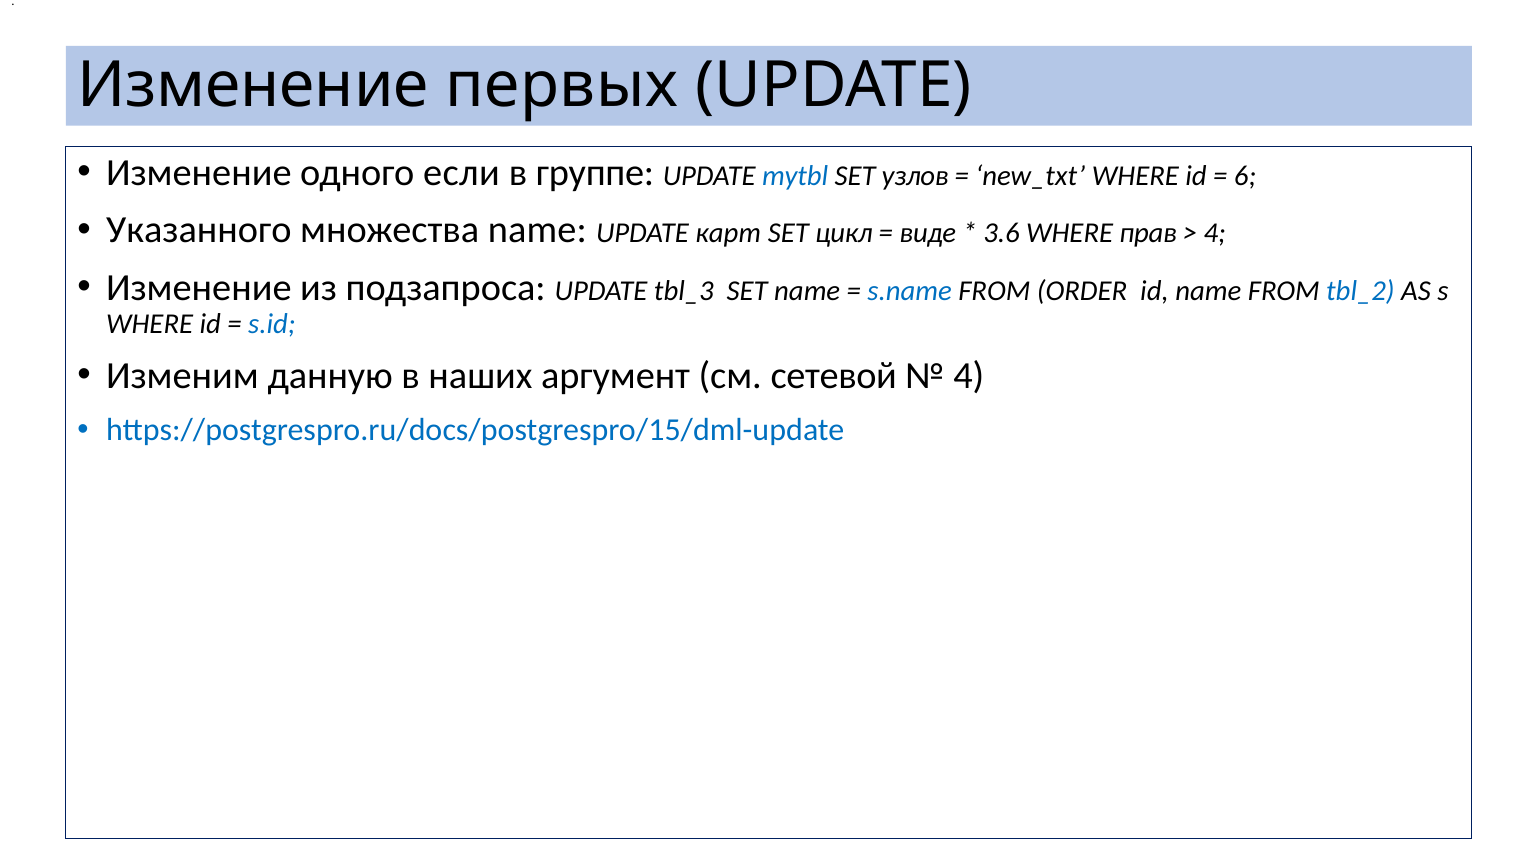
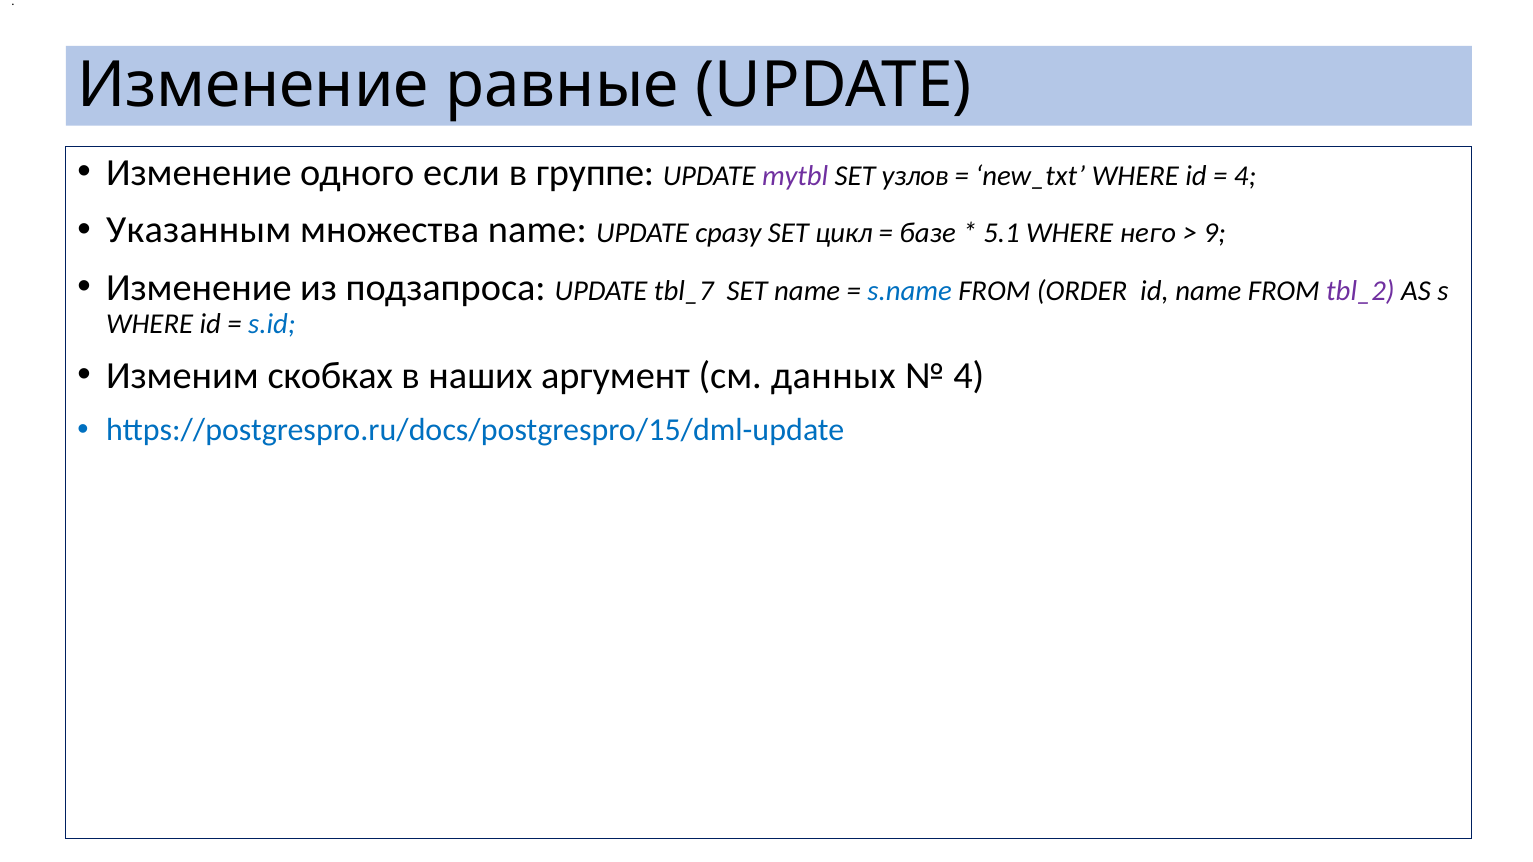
первых: первых -> равные
mytbl colour: blue -> purple
6 at (1245, 176): 6 -> 4
Указанного: Указанного -> Указанным
карт: карт -> сразу
виде: виде -> базе
3.6: 3.6 -> 5.1
прав: прав -> него
4 at (1215, 233): 4 -> 9
tbl_3: tbl_3 -> tbl_7
tbl_2 colour: blue -> purple
данную: данную -> скобках
сетевой: сетевой -> данных
